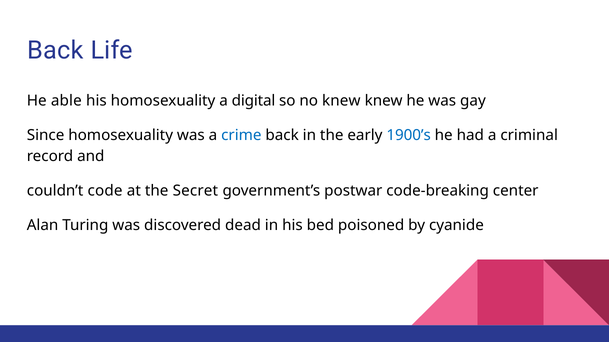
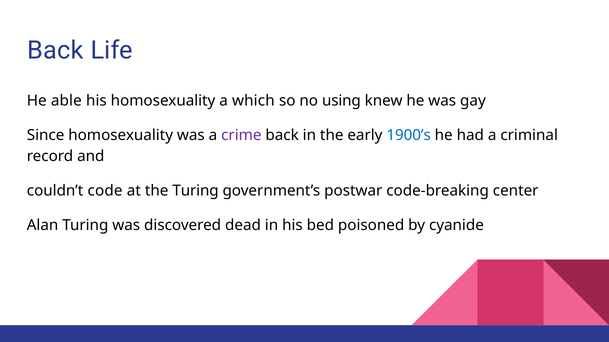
digital: digital -> which
no knew: knew -> using
crime colour: blue -> purple
the Secret: Secret -> Turing
